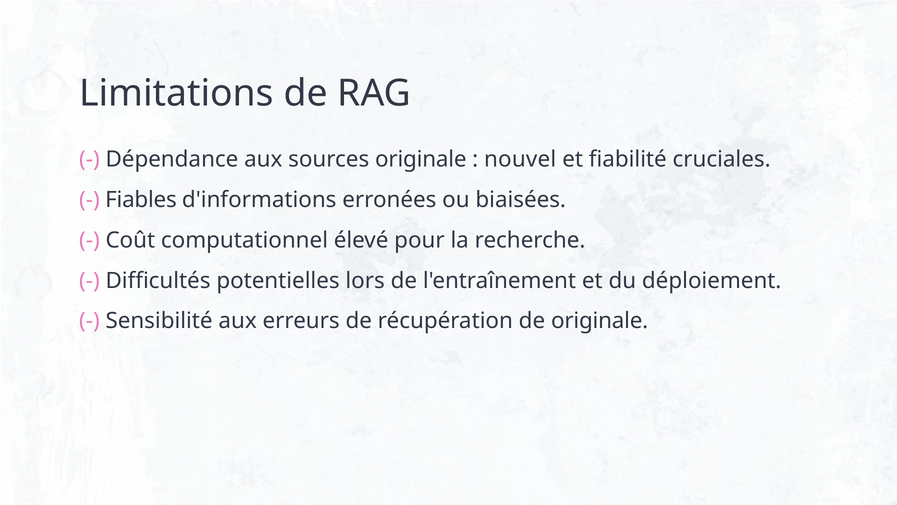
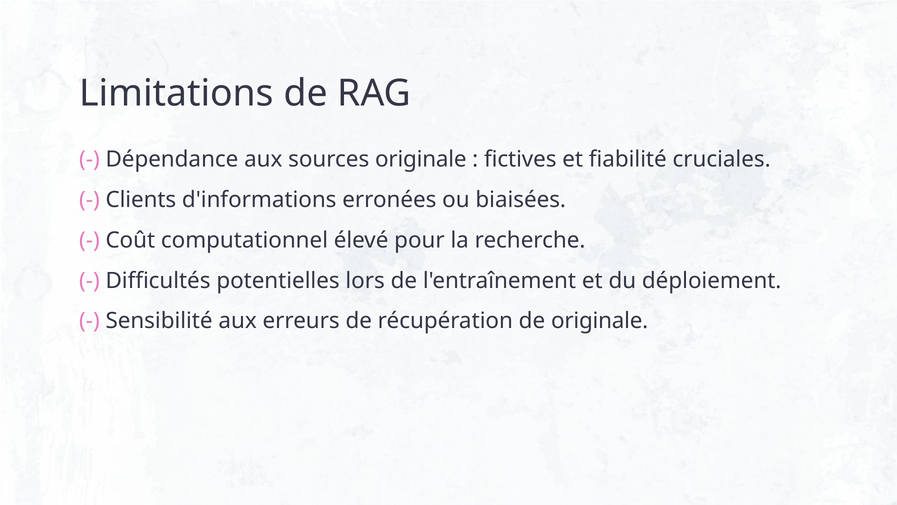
nouvel: nouvel -> fictives
Fiables: Fiables -> Clients
